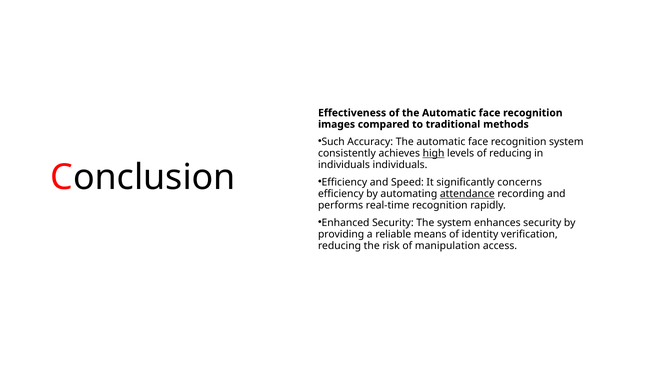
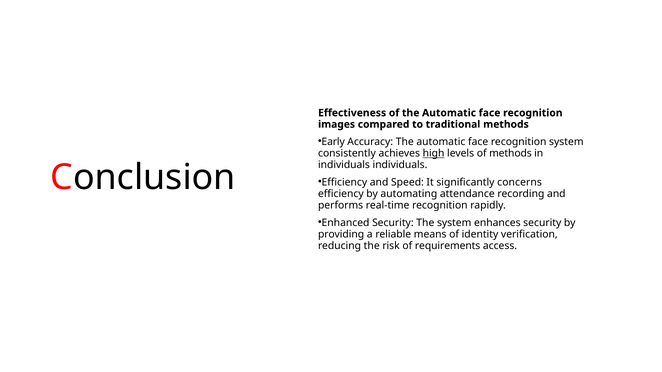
Such: Such -> Early
of reducing: reducing -> methods
attendance underline: present -> none
manipulation: manipulation -> requirements
